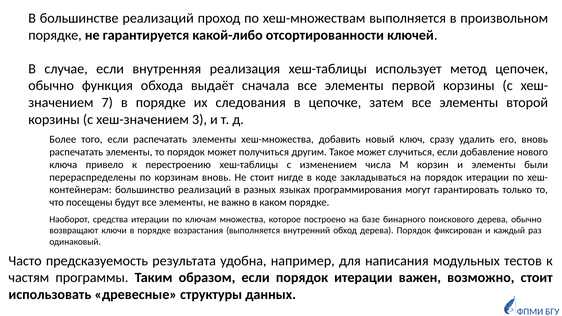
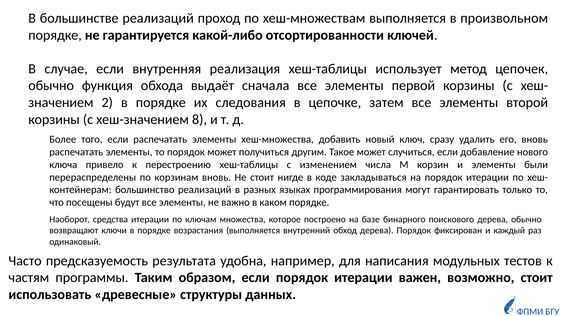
7: 7 -> 2
3: 3 -> 8
